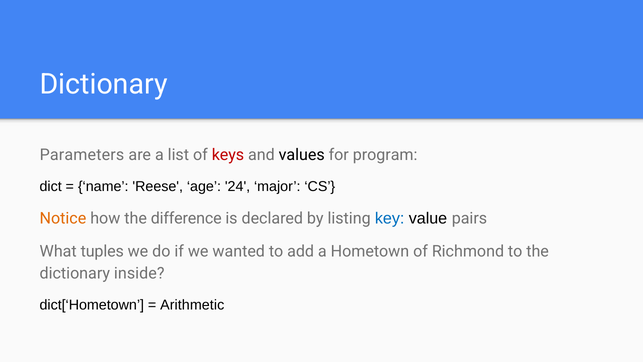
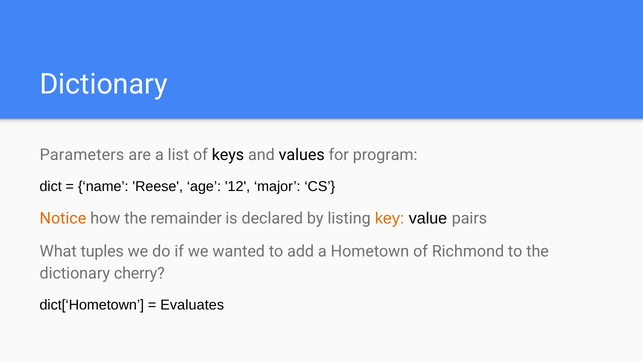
keys colour: red -> black
24: 24 -> 12
difference: difference -> remainder
key colour: blue -> orange
inside: inside -> cherry
Arithmetic: Arithmetic -> Evaluates
